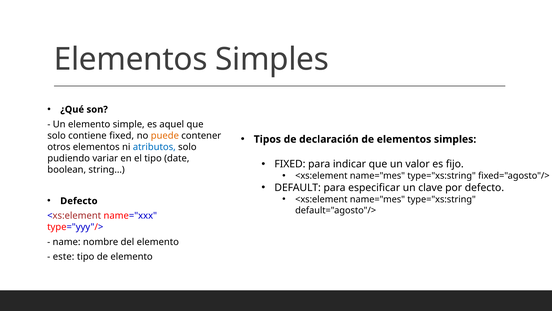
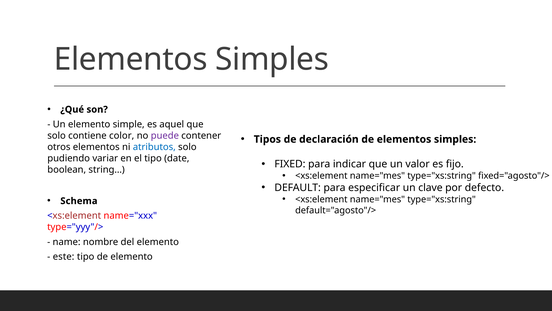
contiene fixed: fixed -> color
puede colour: orange -> purple
Defecto at (79, 201): Defecto -> Schema
